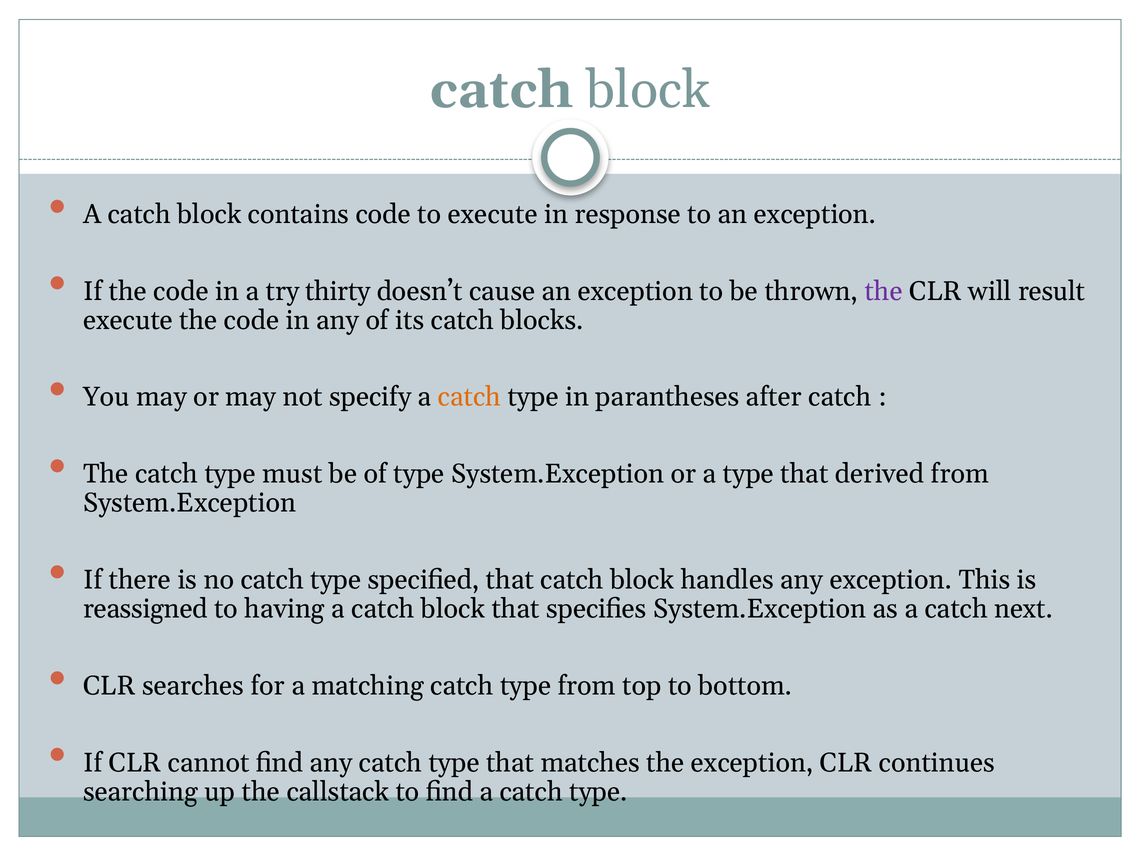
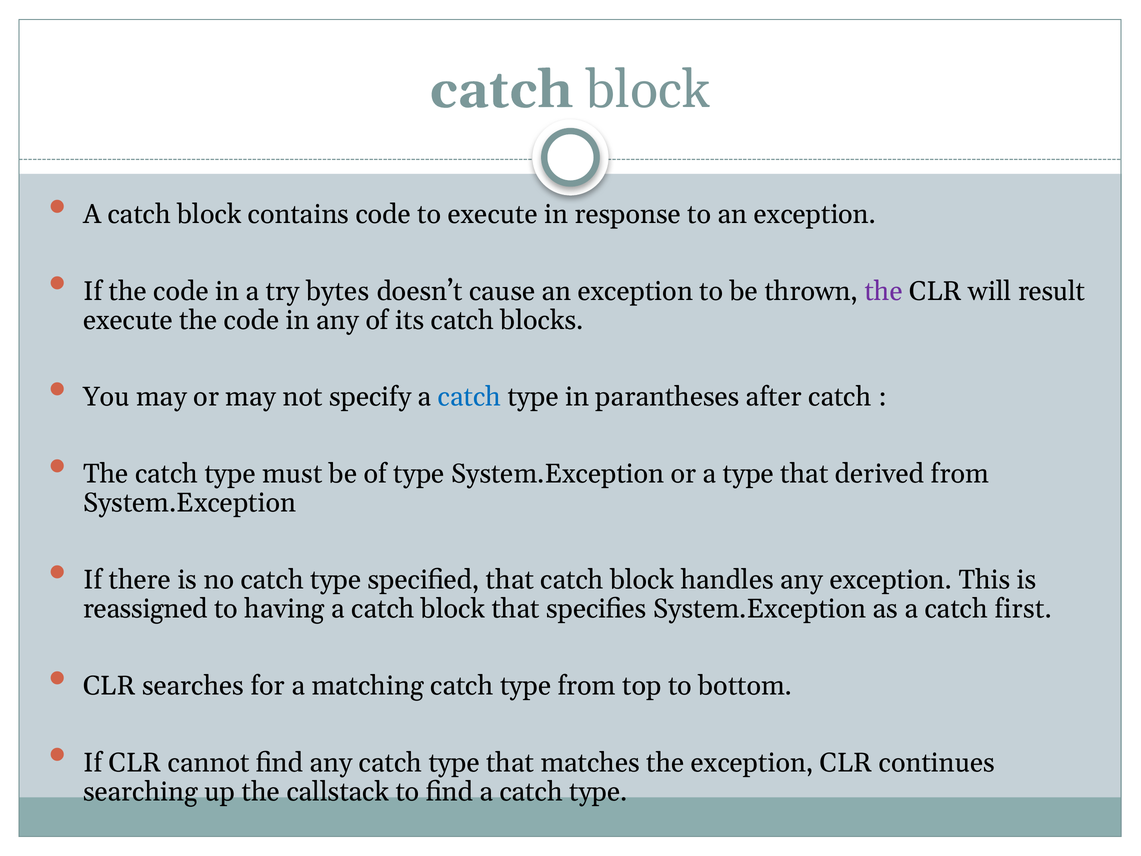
thirty: thirty -> bytes
catch at (469, 397) colour: orange -> blue
next: next -> first
